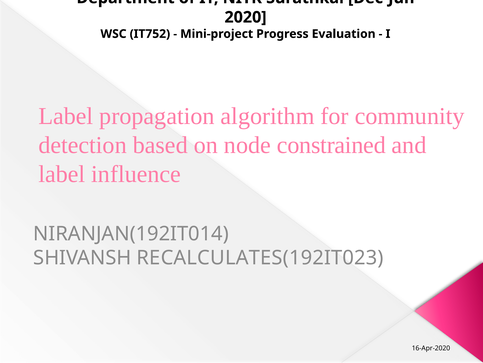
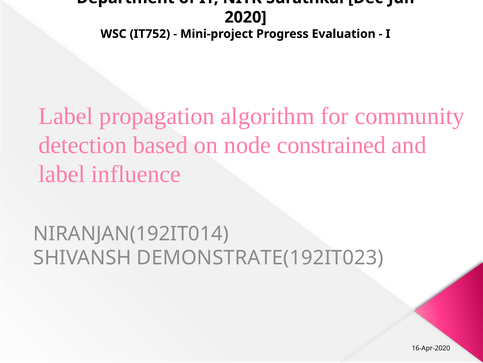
RECALCULATES(192IT023: RECALCULATES(192IT023 -> DEMONSTRATE(192IT023
